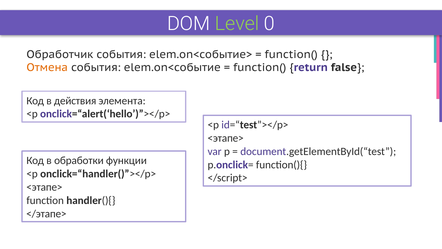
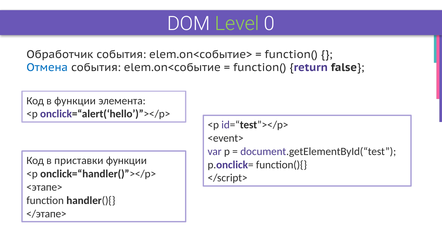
Отмена colour: orange -> blue
в действия: действия -> функции
<этапе> at (226, 138): <этапе> -> <event>
обработки: обработки -> приставки
